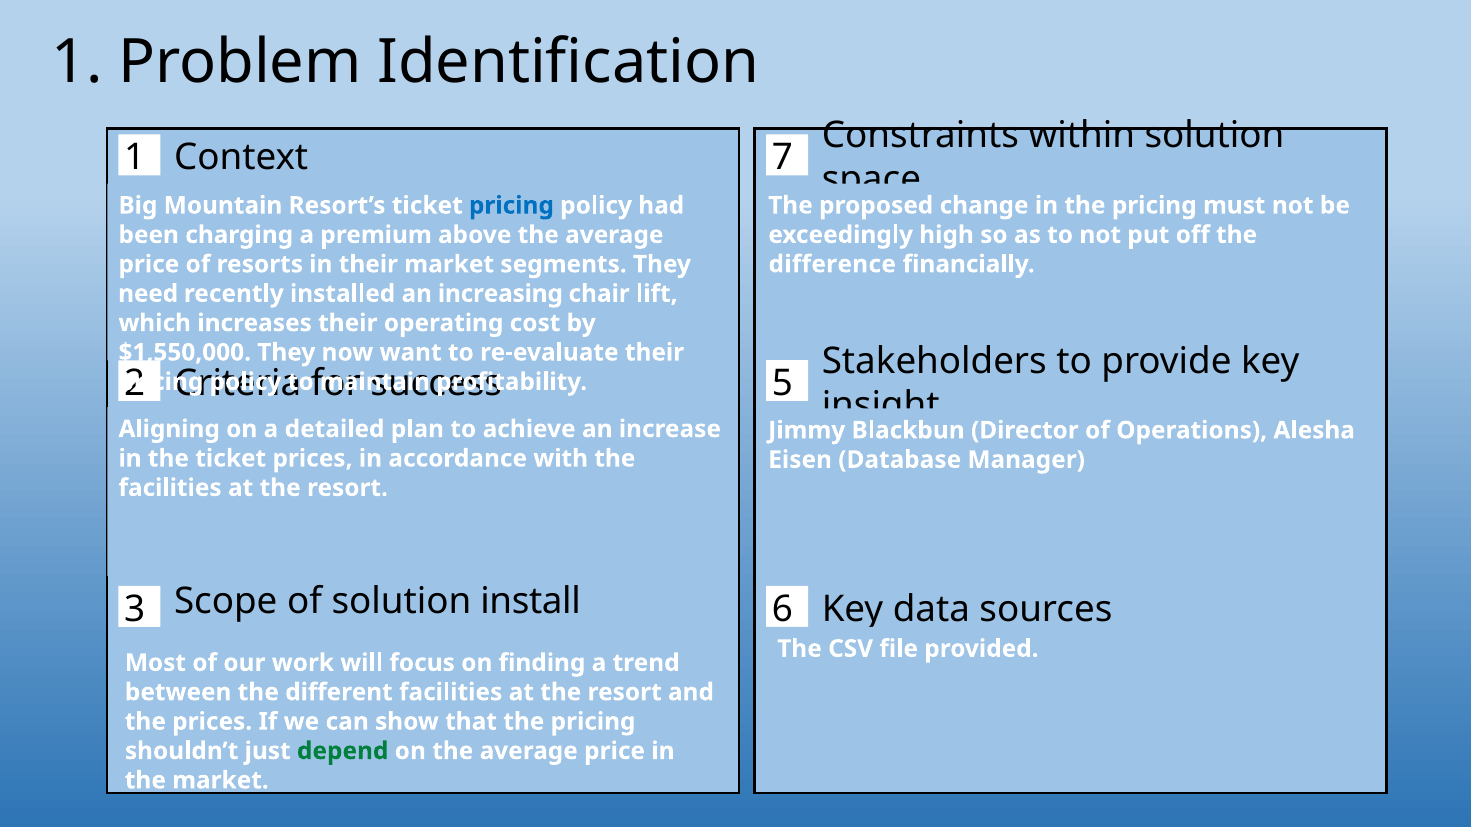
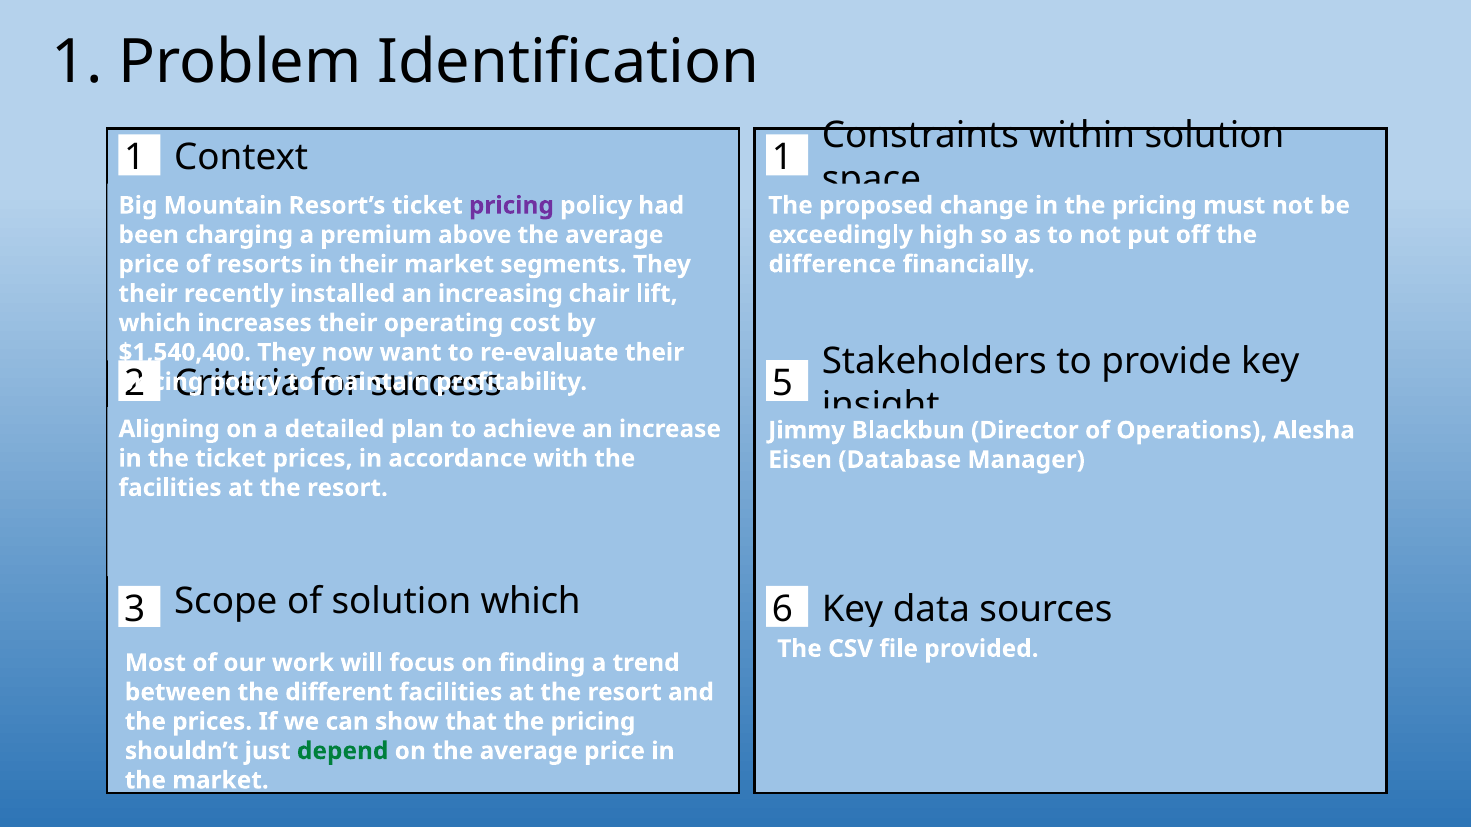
1 7: 7 -> 1
pricing at (511, 206) colour: blue -> purple
need at (148, 294): need -> their
$1,550,000: $1,550,000 -> $1,540,400
solution install: install -> which
